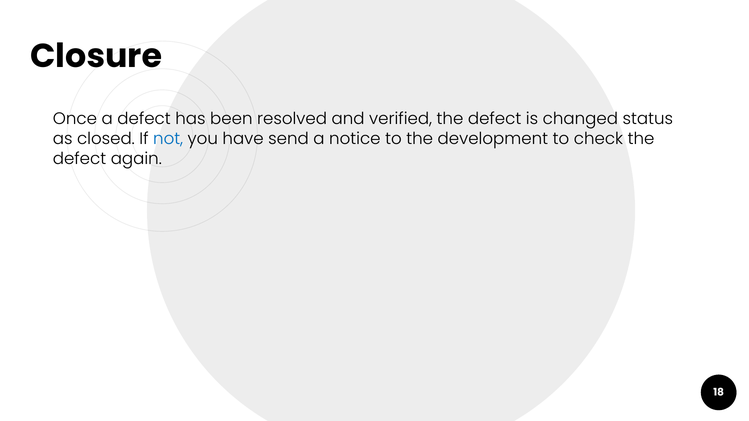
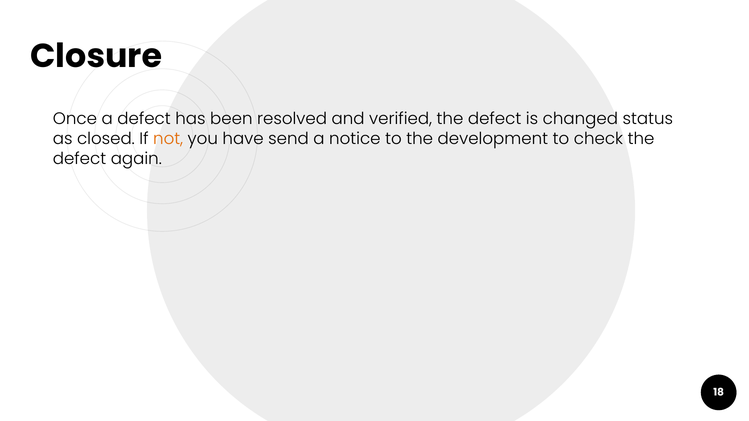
not colour: blue -> orange
